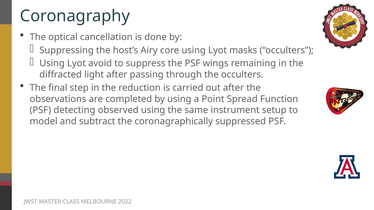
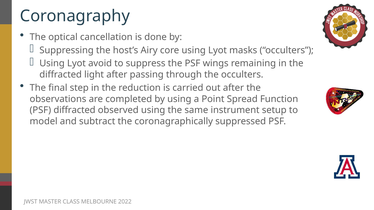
PSF detecting: detecting -> diffracted
